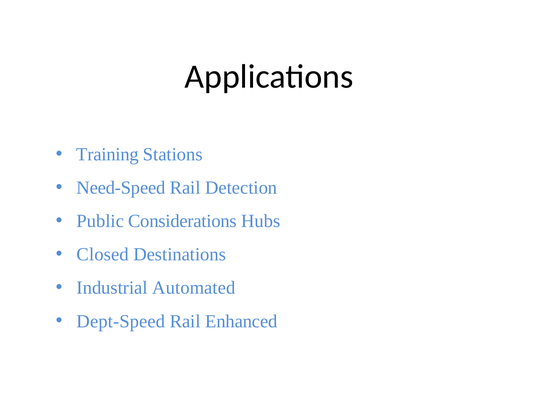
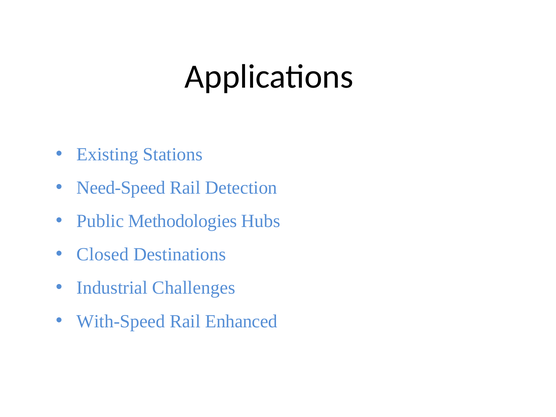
Training: Training -> Existing
Considerations: Considerations -> Methodologies
Automated: Automated -> Challenges
Dept-Speed: Dept-Speed -> With-Speed
